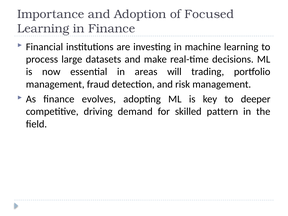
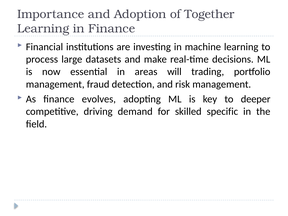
Focused: Focused -> Together
pattern: pattern -> specific
